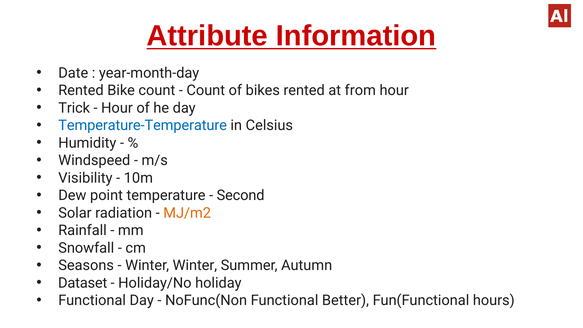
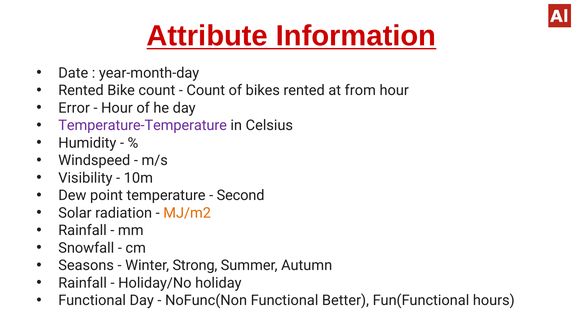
Trick: Trick -> Error
Temperature-Temperature colour: blue -> purple
Winter Winter: Winter -> Strong
Dataset at (83, 283): Dataset -> Rainfall
